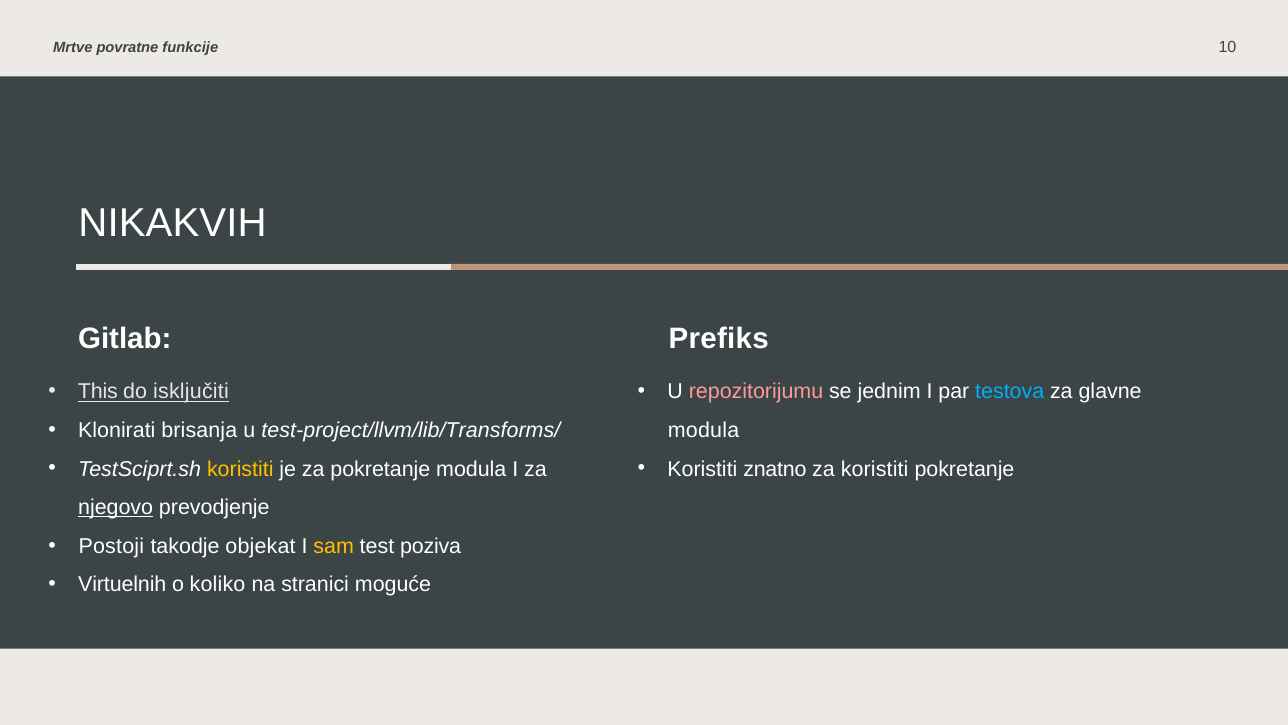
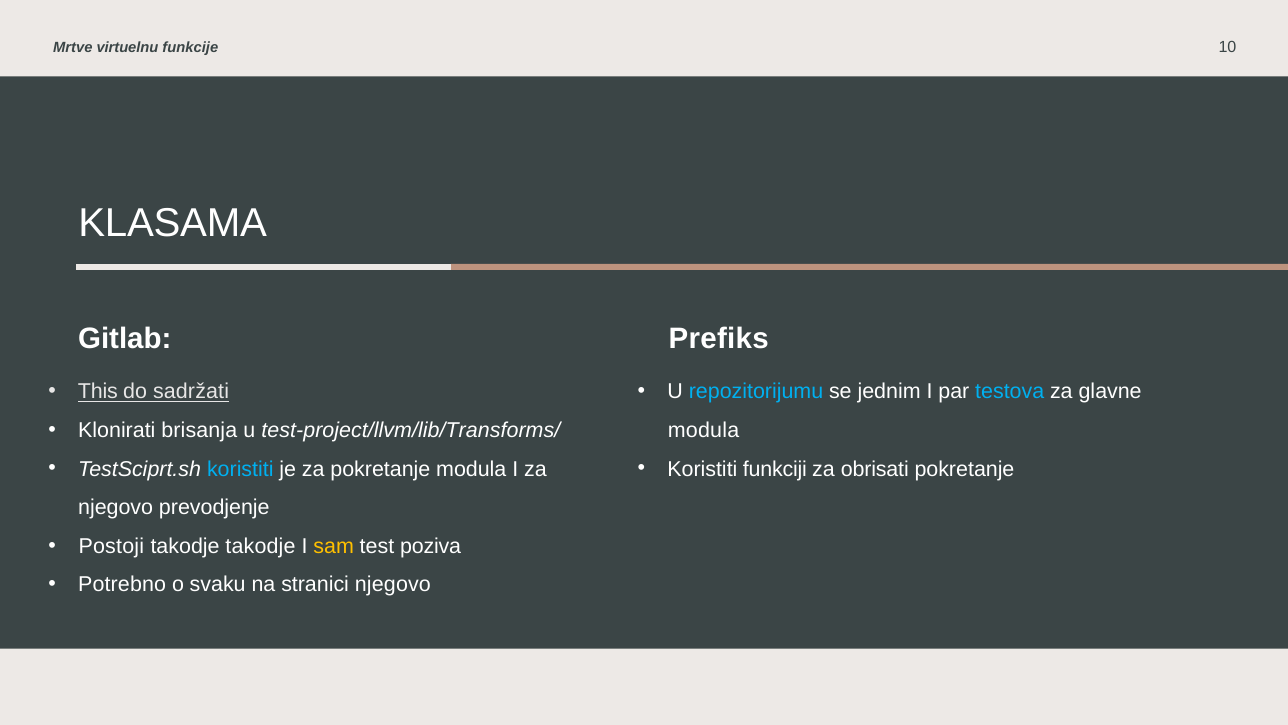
povratne: povratne -> virtuelnu
NIKAKVIH: NIKAKVIH -> KLASAMA
isključiti: isključiti -> sadržati
repozitorijumu colour: pink -> light blue
koristiti at (240, 469) colour: yellow -> light blue
znatno: znatno -> funkciji
za koristiti: koristiti -> obrisati
njegovo at (116, 507) underline: present -> none
takodje objekat: objekat -> takodje
Virtuelnih: Virtuelnih -> Potrebno
koliko: koliko -> svaku
stranici moguće: moguće -> njegovo
